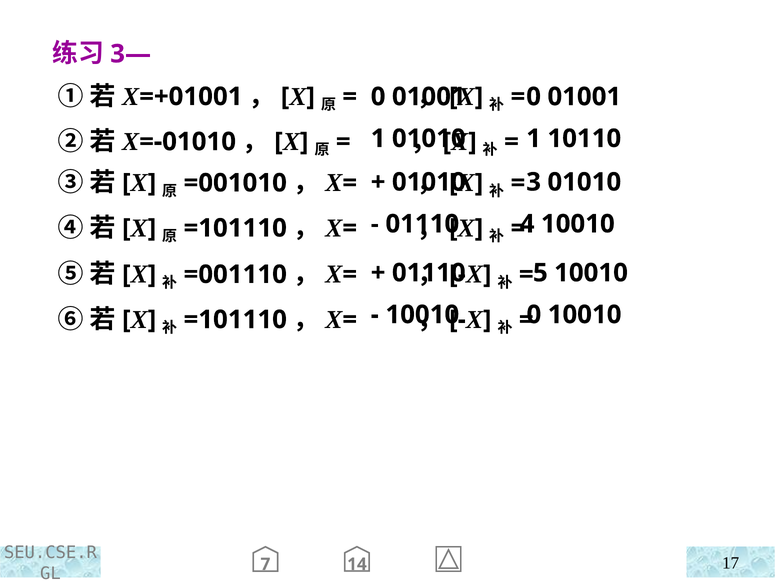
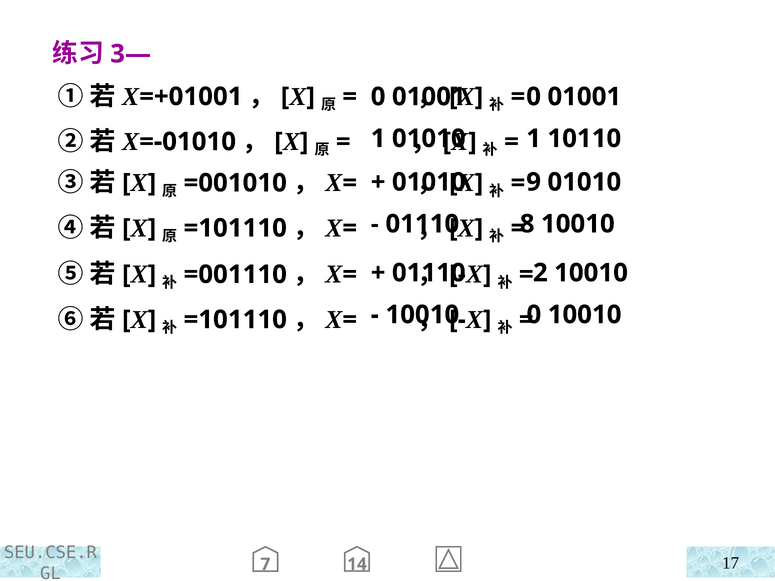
3: 3 -> 9
4: 4 -> 8
5: 5 -> 2
